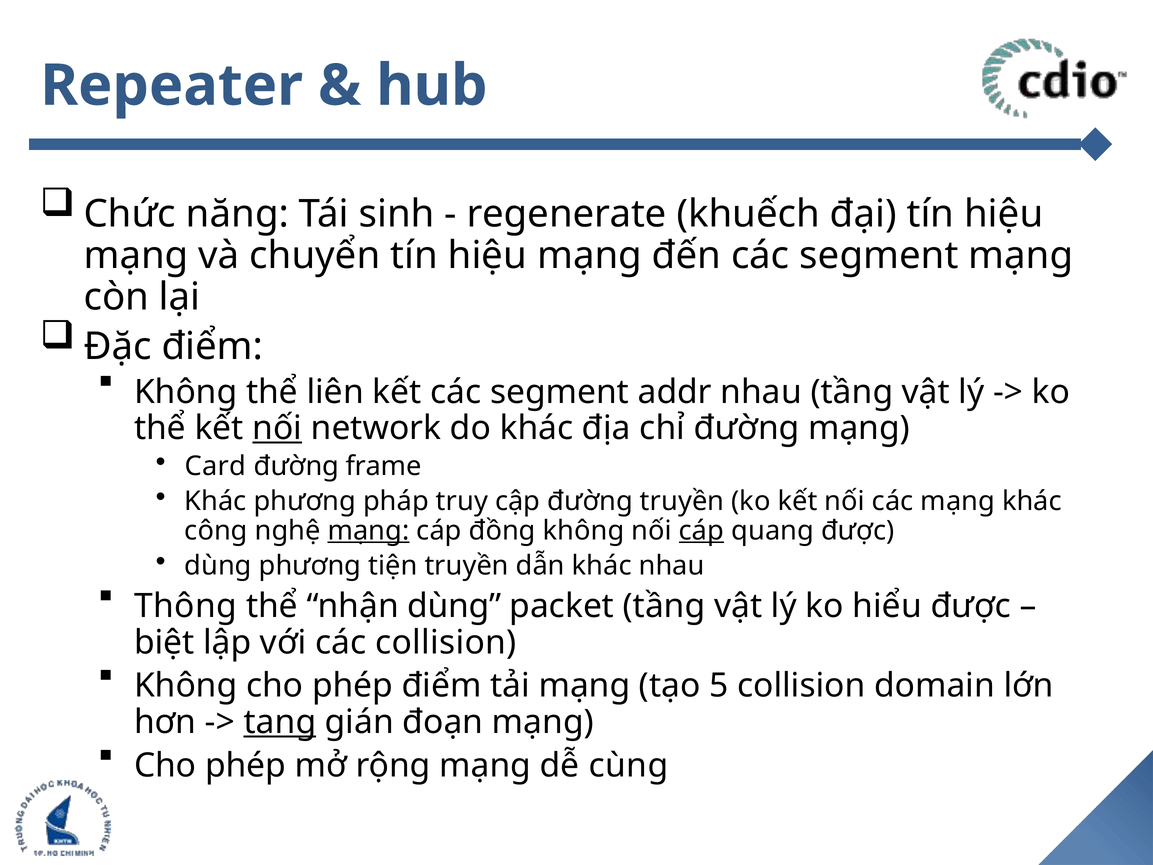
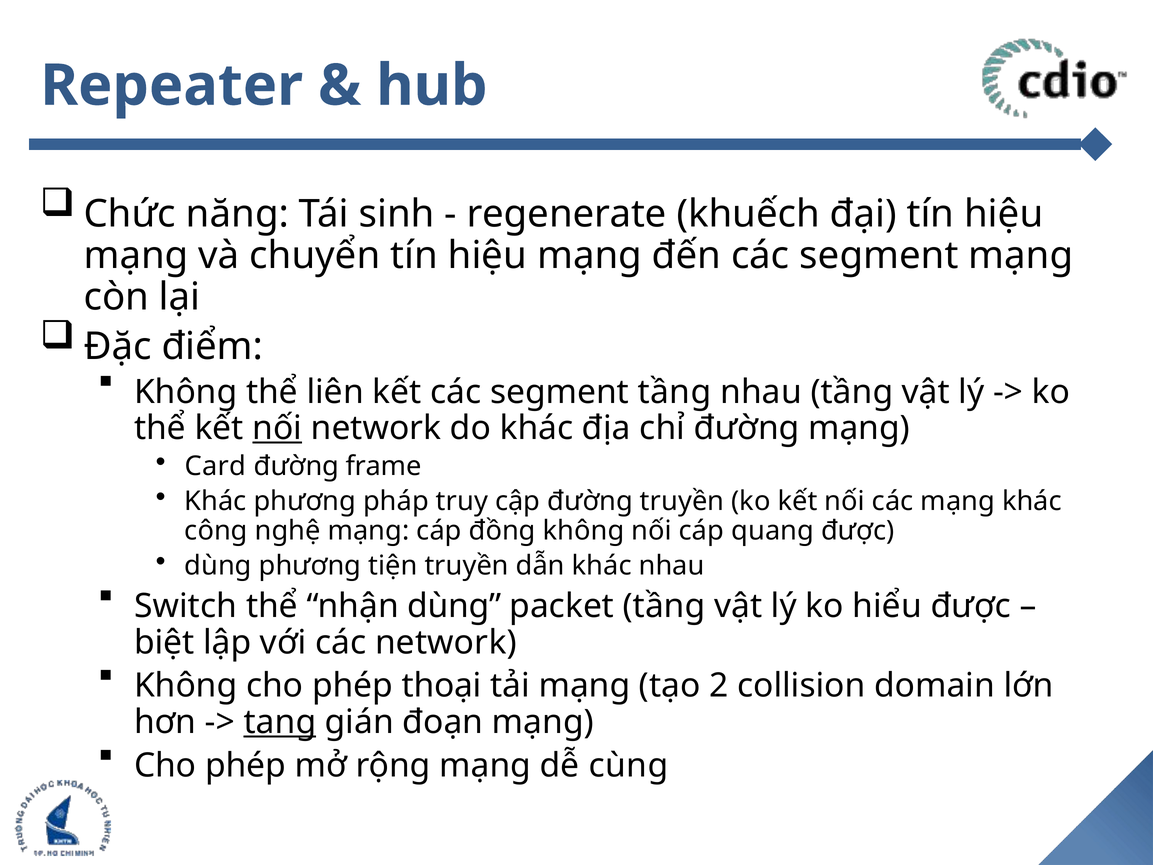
segment addr: addr -> tầng
mạng at (368, 530) underline: present -> none
cáp at (701, 530) underline: present -> none
Thông: Thông -> Switch
các collision: collision -> network
phép điểm: điểm -> thoại
5: 5 -> 2
